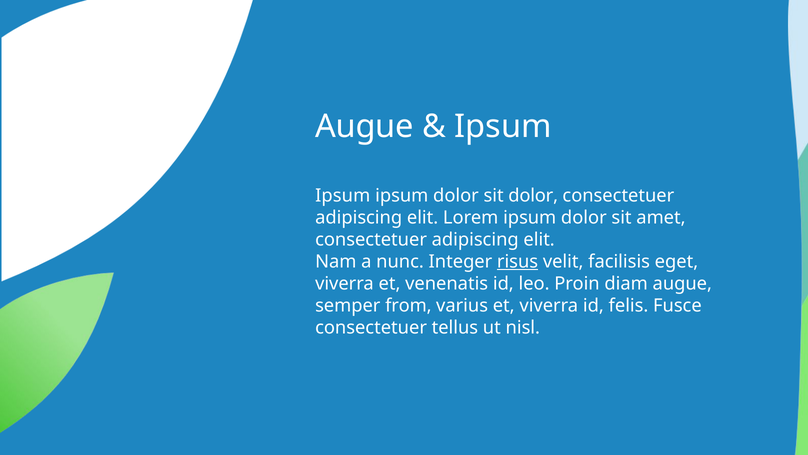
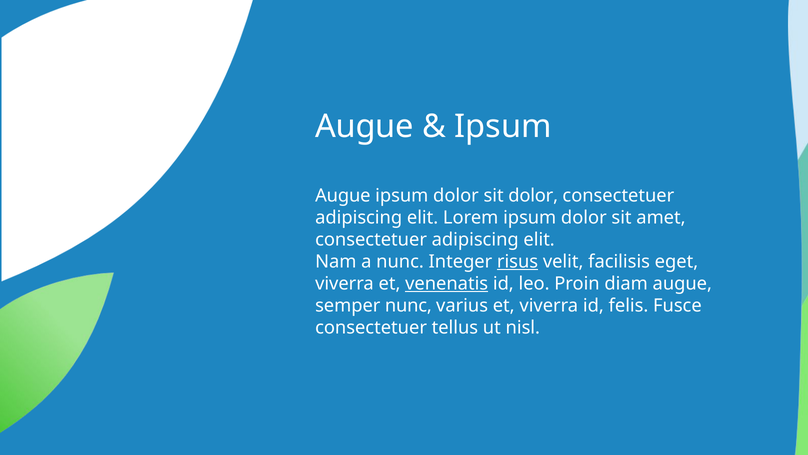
Ipsum at (343, 196): Ipsum -> Augue
venenatis underline: none -> present
semper from: from -> nunc
